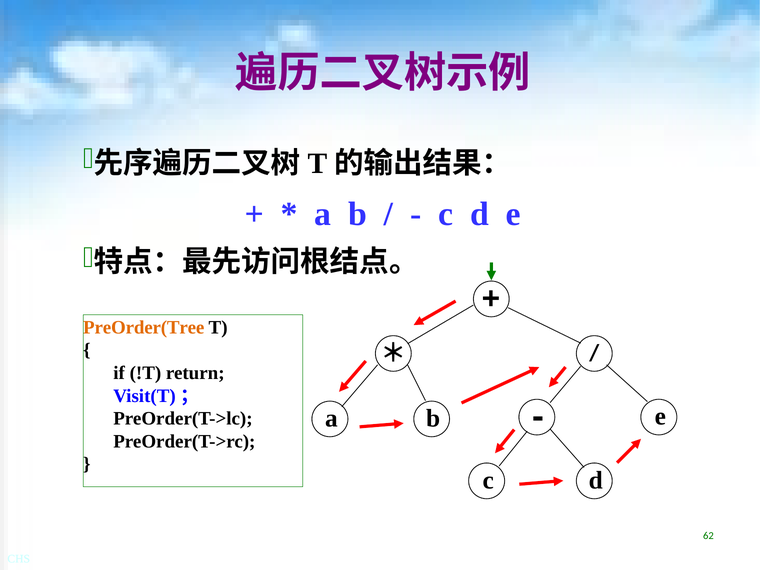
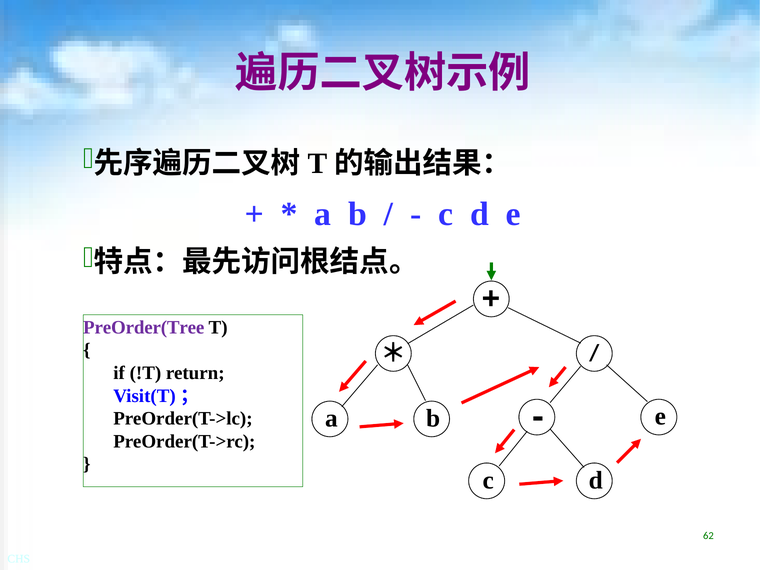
PreOrder(Tree colour: orange -> purple
